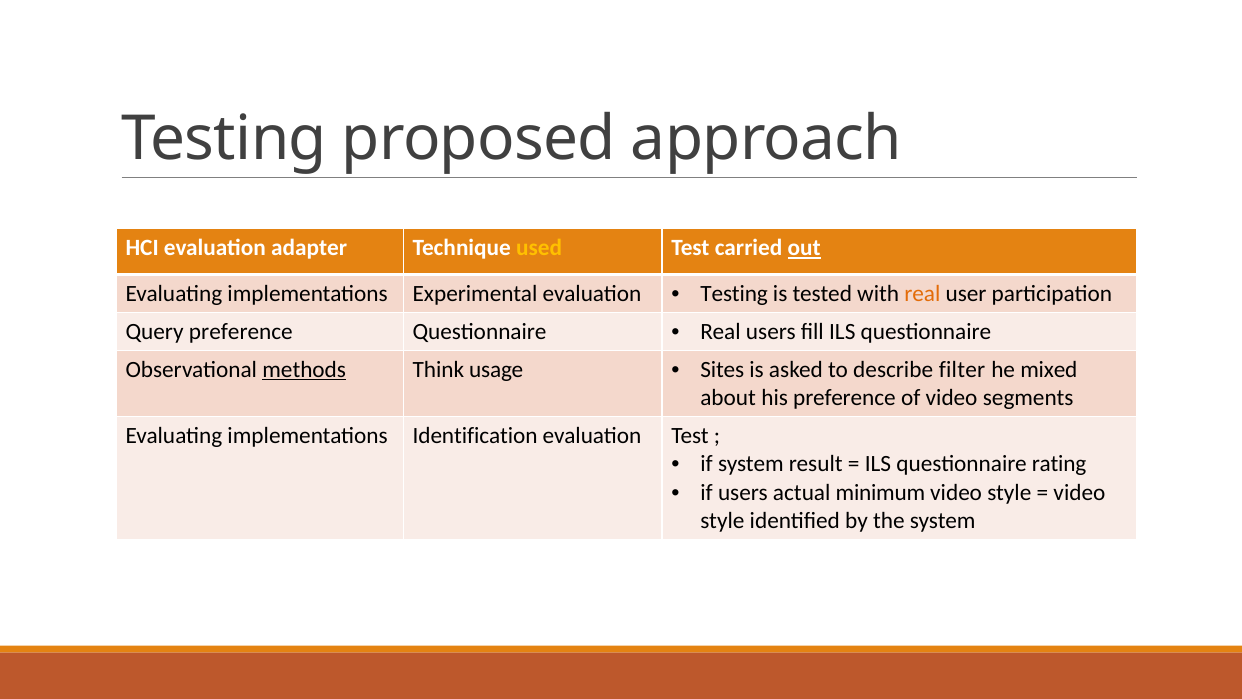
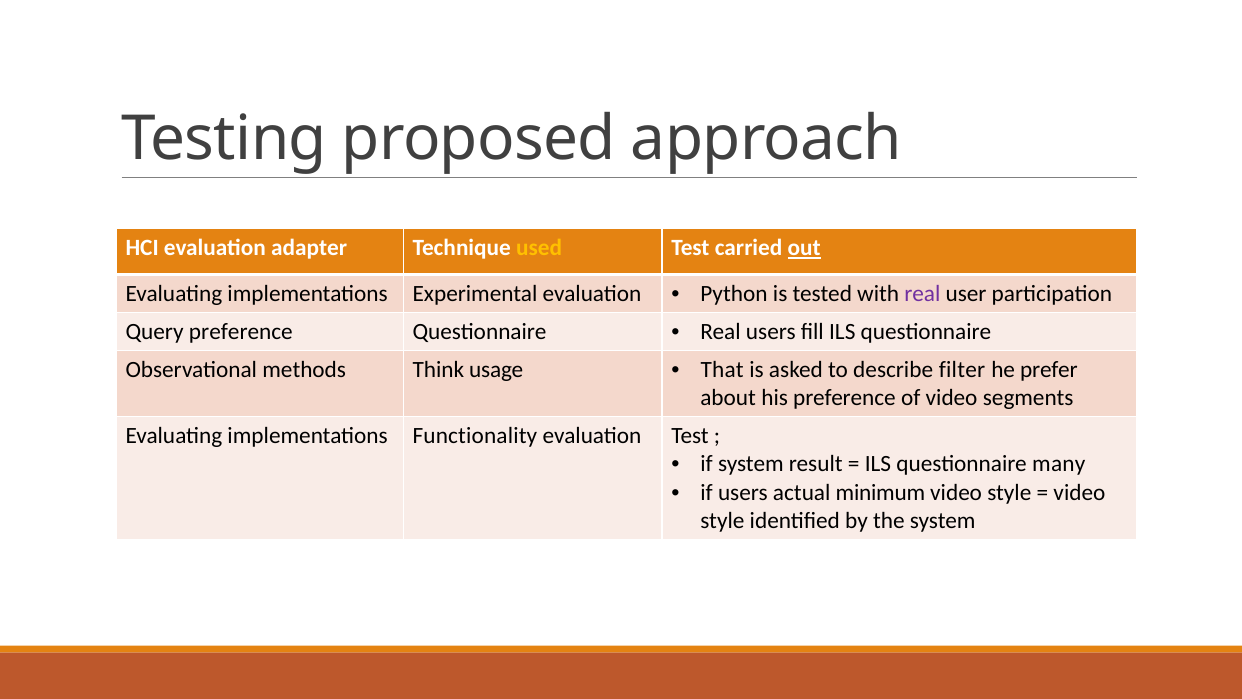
Testing at (734, 294): Testing -> Python
real at (922, 294) colour: orange -> purple
methods underline: present -> none
Sites: Sites -> That
mixed: mixed -> prefer
Identification: Identification -> Functionality
rating: rating -> many
